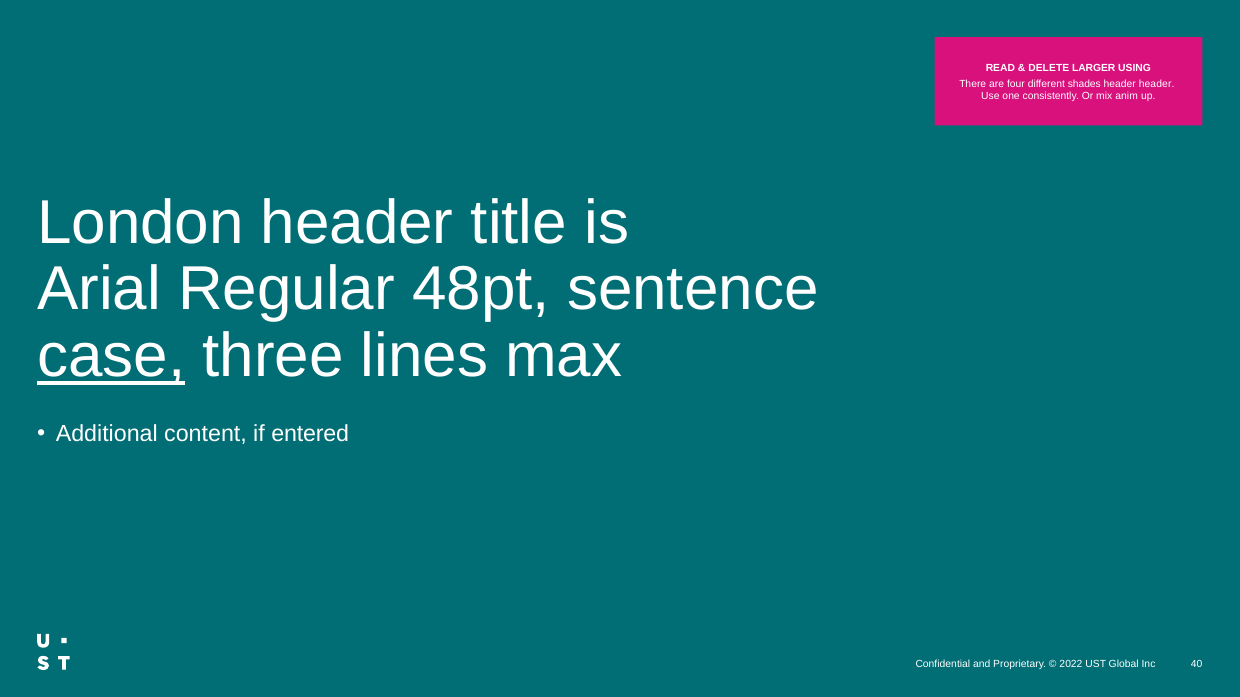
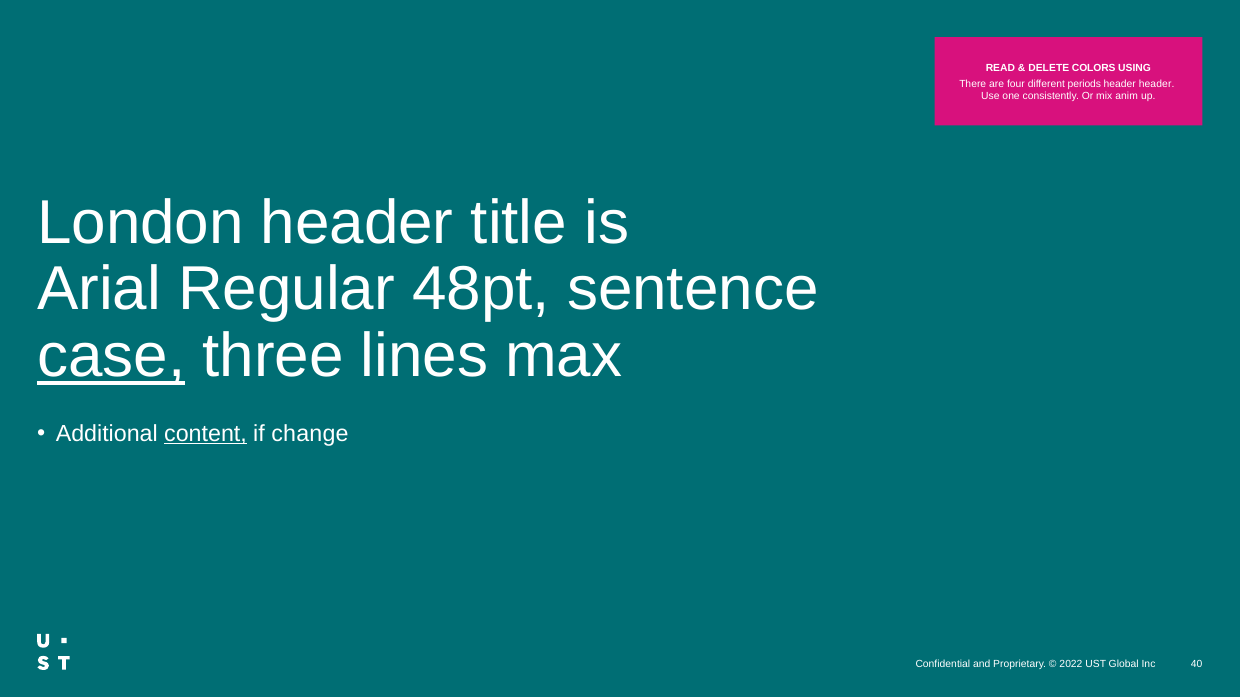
LARGER: LARGER -> COLORS
shades: shades -> periods
content underline: none -> present
entered: entered -> change
